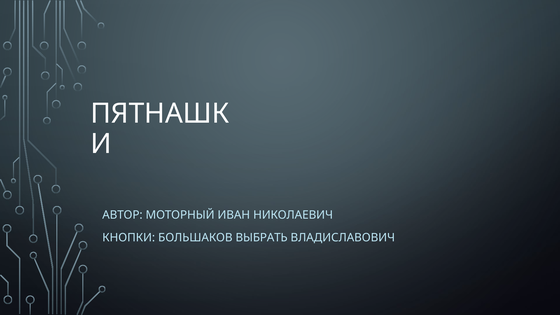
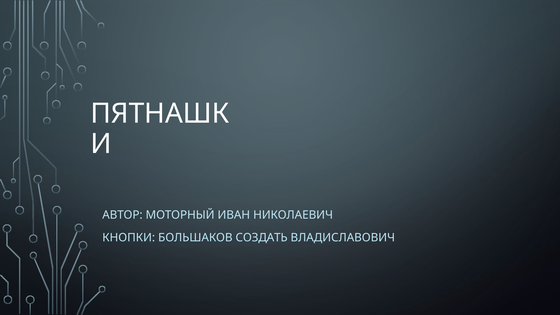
ВЫБРАТЬ: ВЫБРАТЬ -> СОЗДАТЬ
